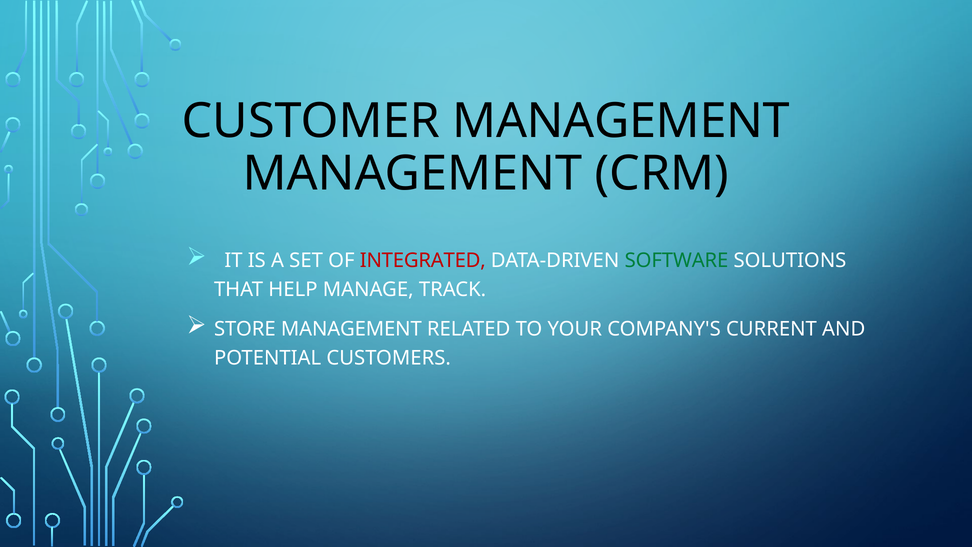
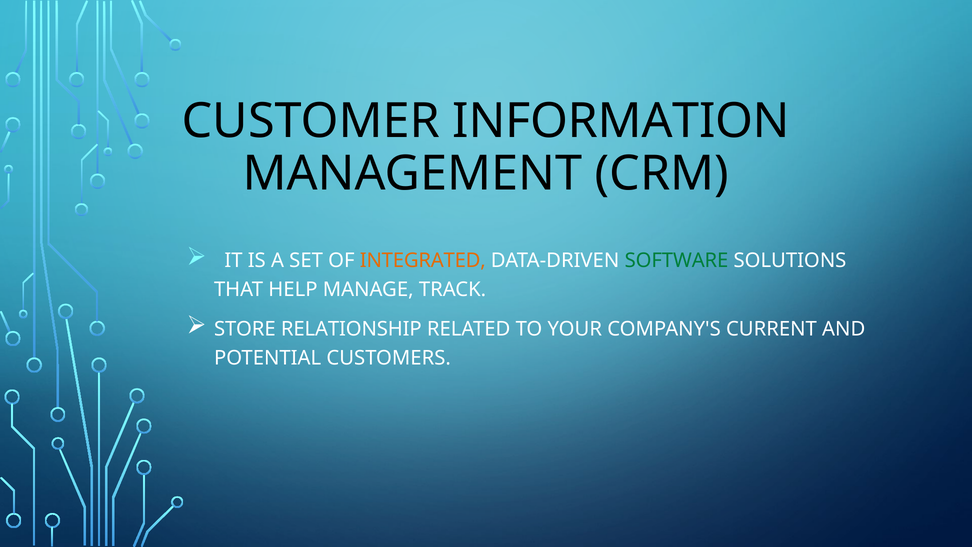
CUSTOMER MANAGEMENT: MANAGEMENT -> INFORMATION
INTEGRATED colour: red -> orange
STORE MANAGEMENT: MANAGEMENT -> RELATIONSHIP
